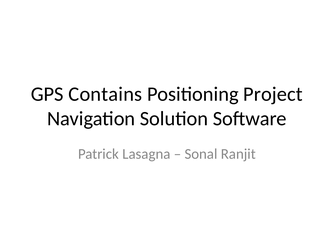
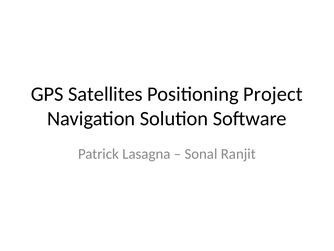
Contains: Contains -> Satellites
